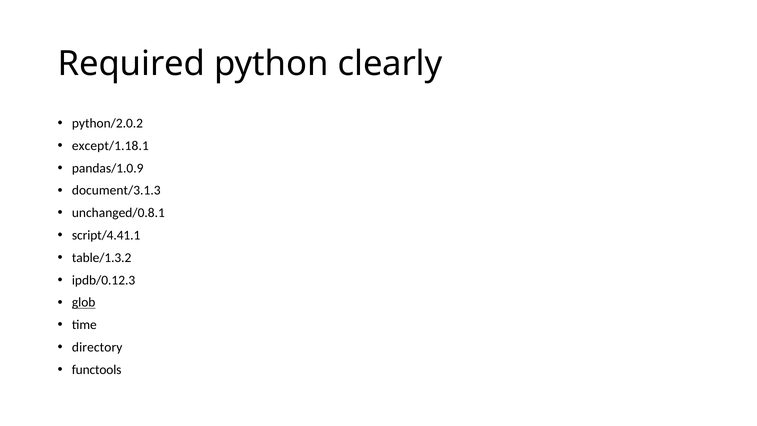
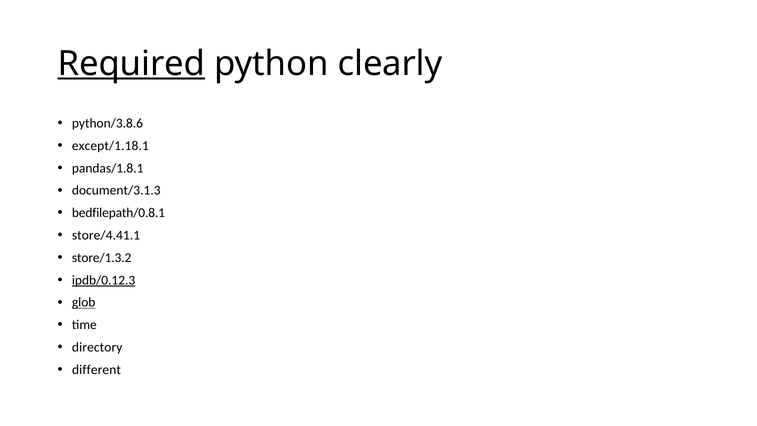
Required underline: none -> present
python/2.0.2: python/2.0.2 -> python/3.8.6
pandas/1.0.9: pandas/1.0.9 -> pandas/1.8.1
unchanged/0.8.1: unchanged/0.8.1 -> bedfilepath/0.8.1
script/4.41.1: script/4.41.1 -> store/4.41.1
table/1.3.2: table/1.3.2 -> store/1.3.2
ipdb/0.12.3 underline: none -> present
functools: functools -> different
